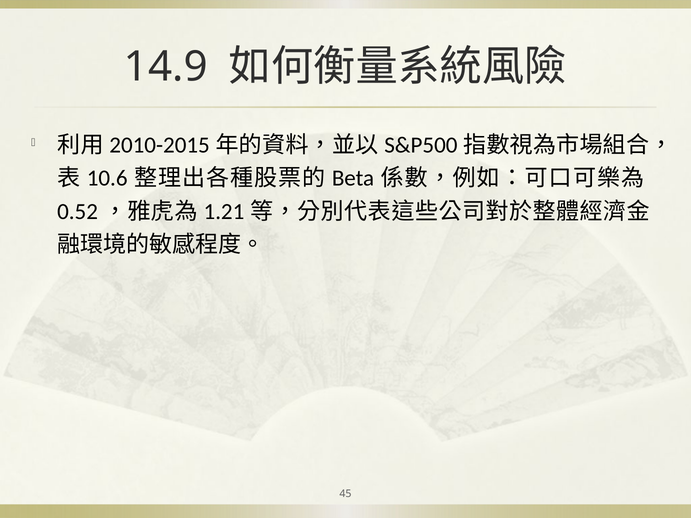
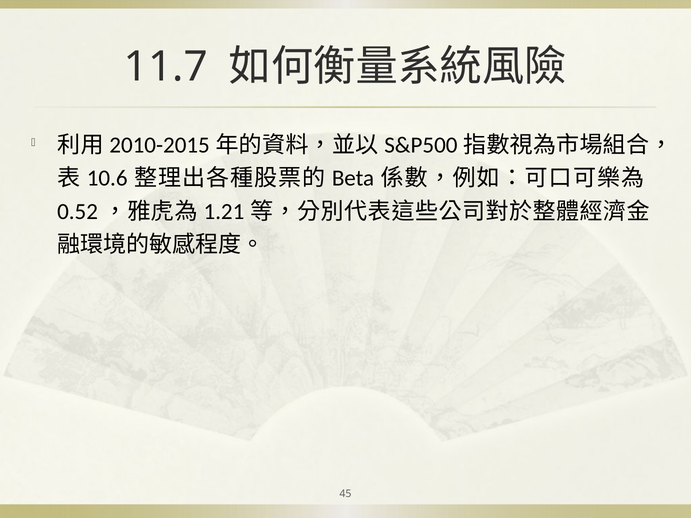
14.9: 14.9 -> 11.7
